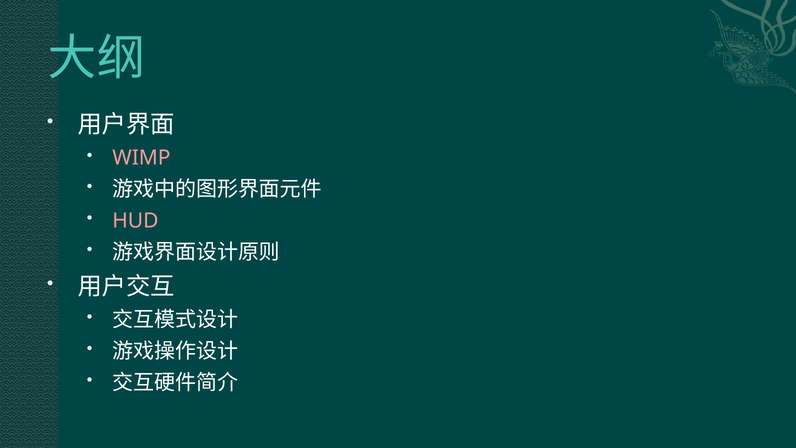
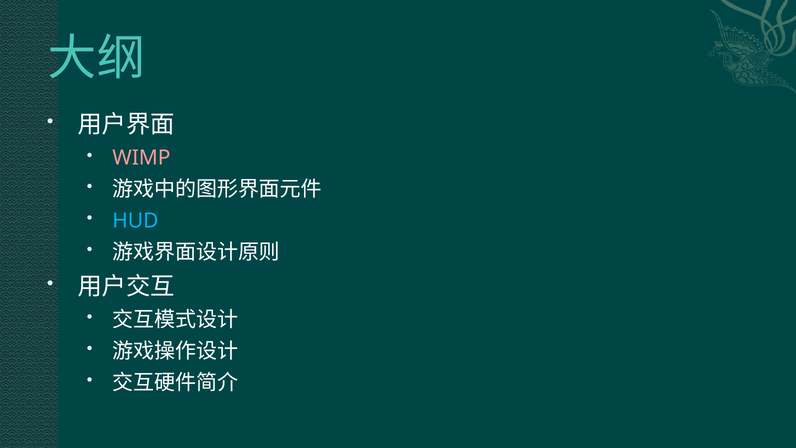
HUD colour: pink -> light blue
